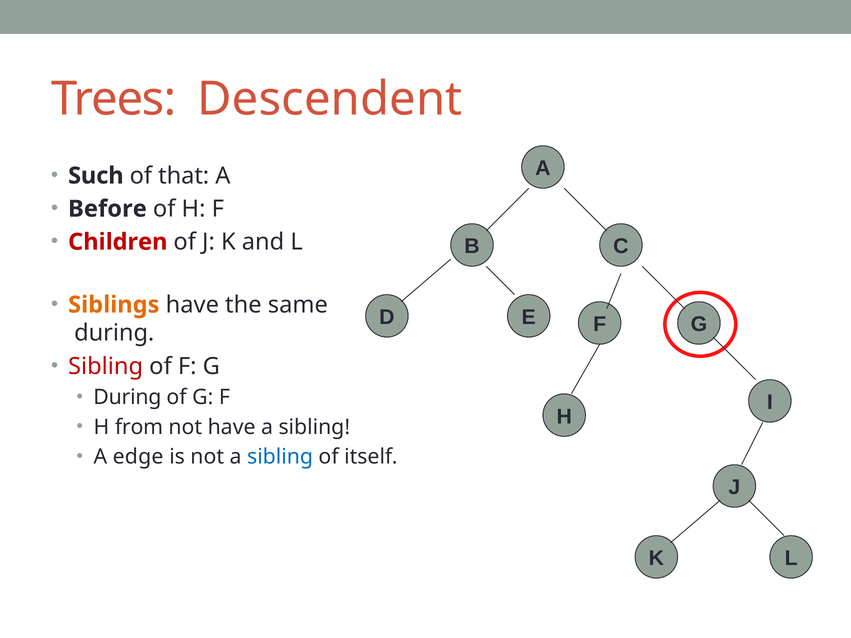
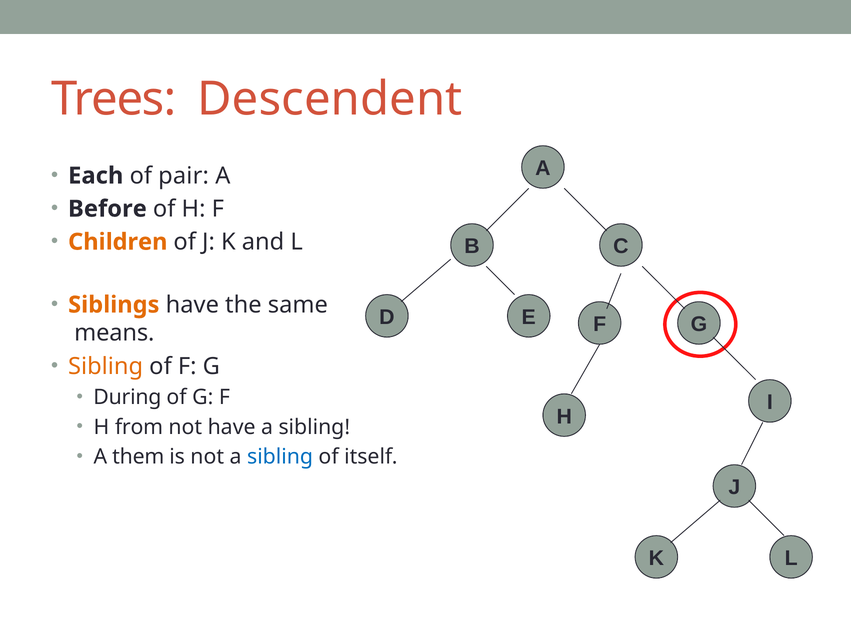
Such: Such -> Each
that: that -> pair
Children colour: red -> orange
during at (114, 333): during -> means
Sibling at (106, 366) colour: red -> orange
edge: edge -> them
